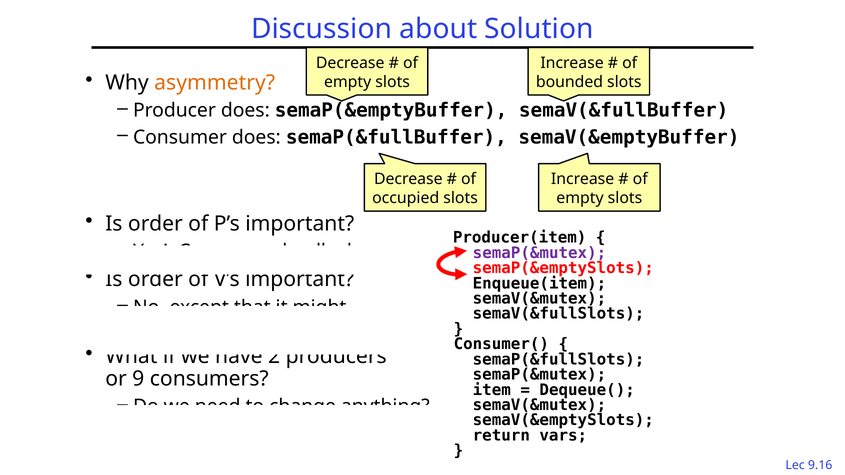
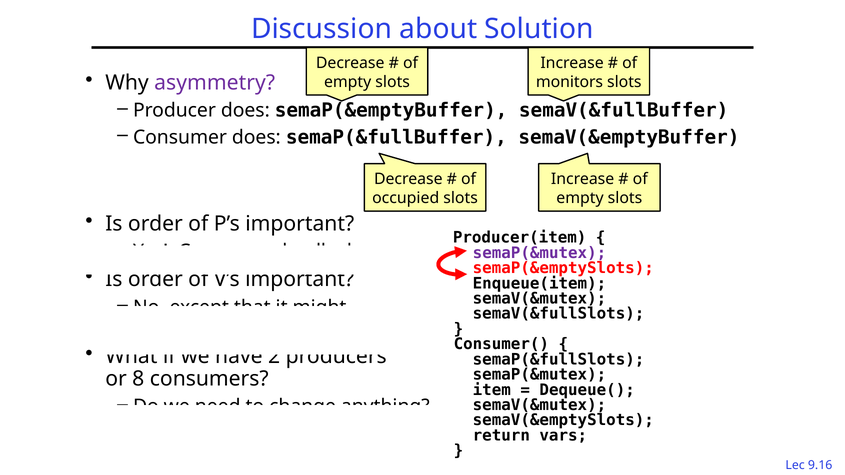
asymmetry colour: orange -> purple
bounded: bounded -> monitors
9: 9 -> 8
